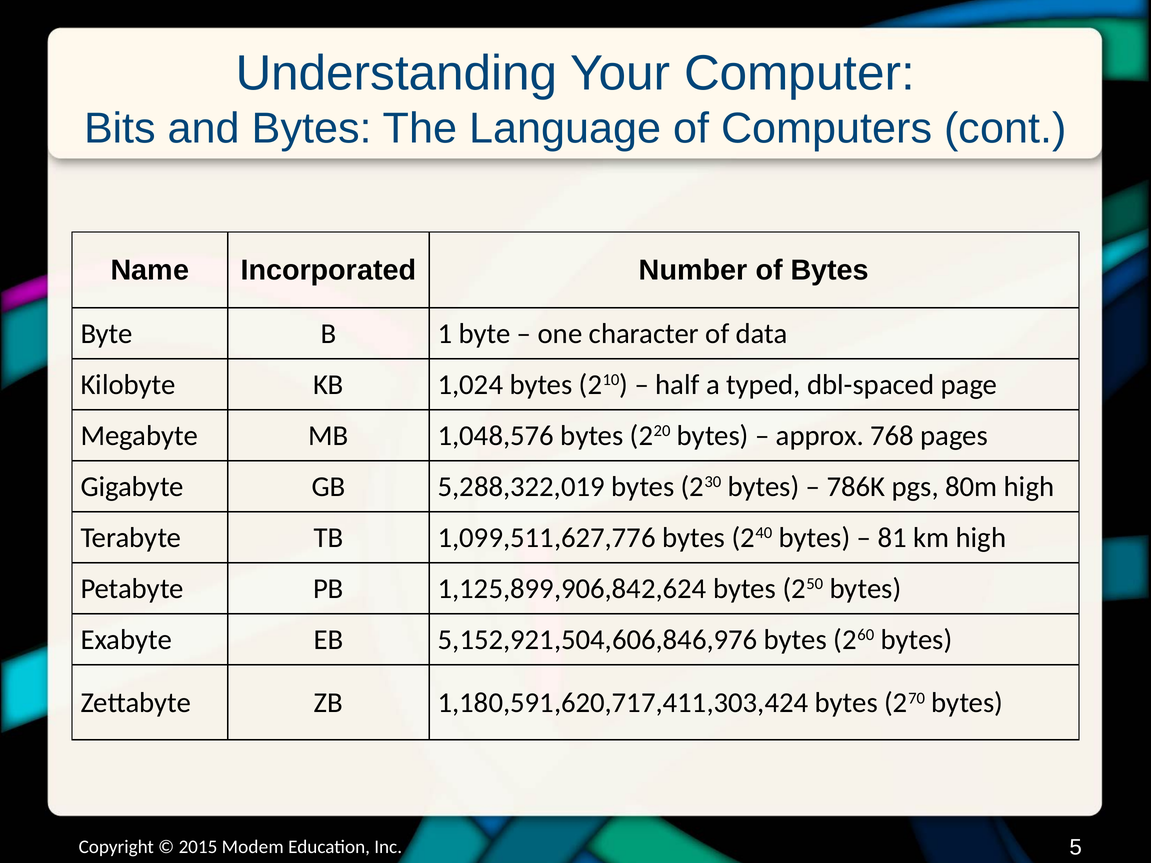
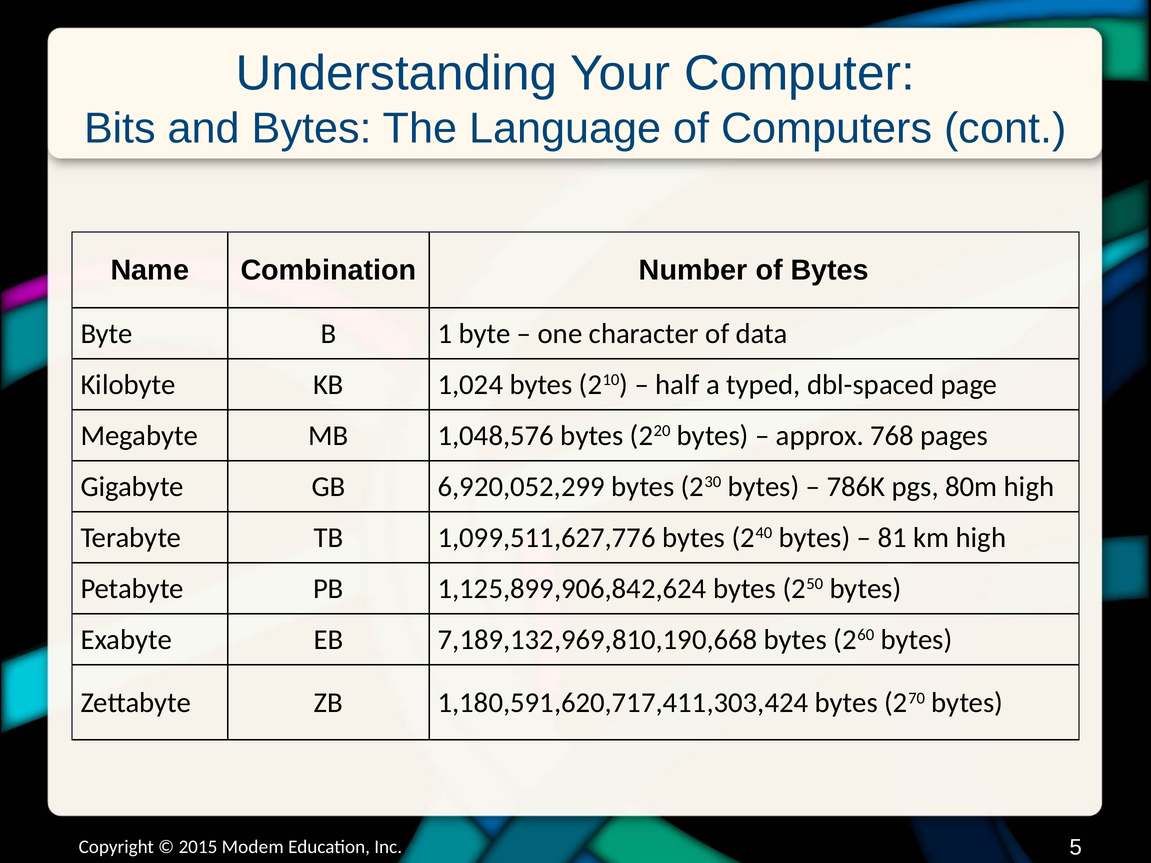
Incorporated: Incorporated -> Combination
5,288,322,019: 5,288,322,019 -> 6,920,052,299
5,152,921,504,606,846,976: 5,152,921,504,606,846,976 -> 7,189,132,969,810,190,668
